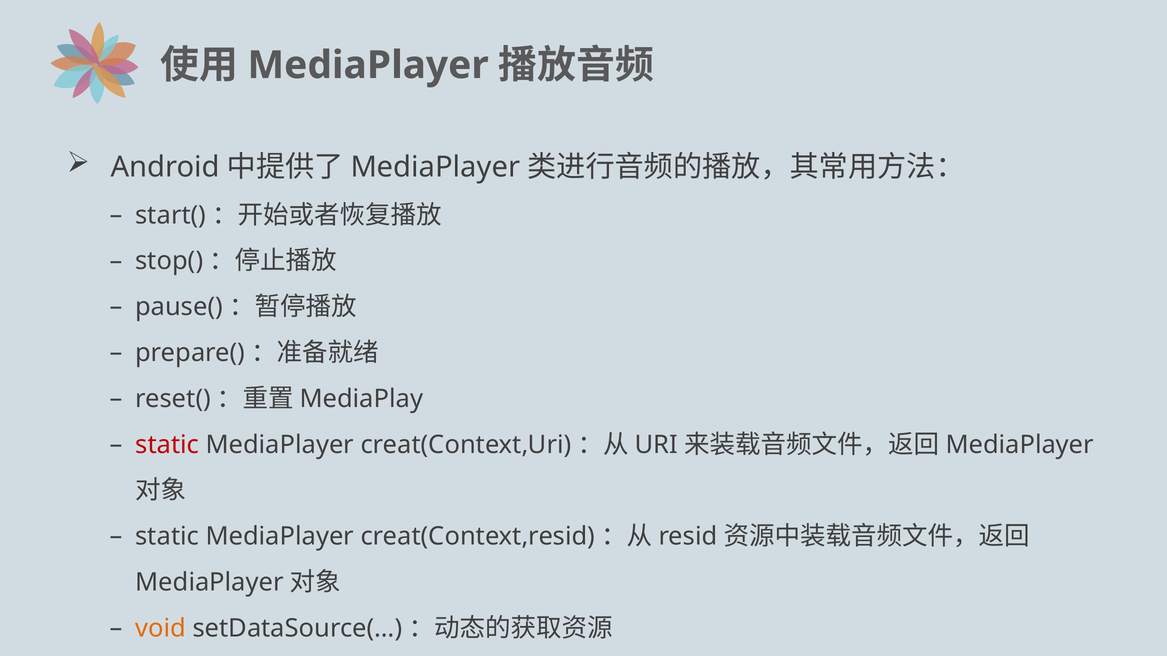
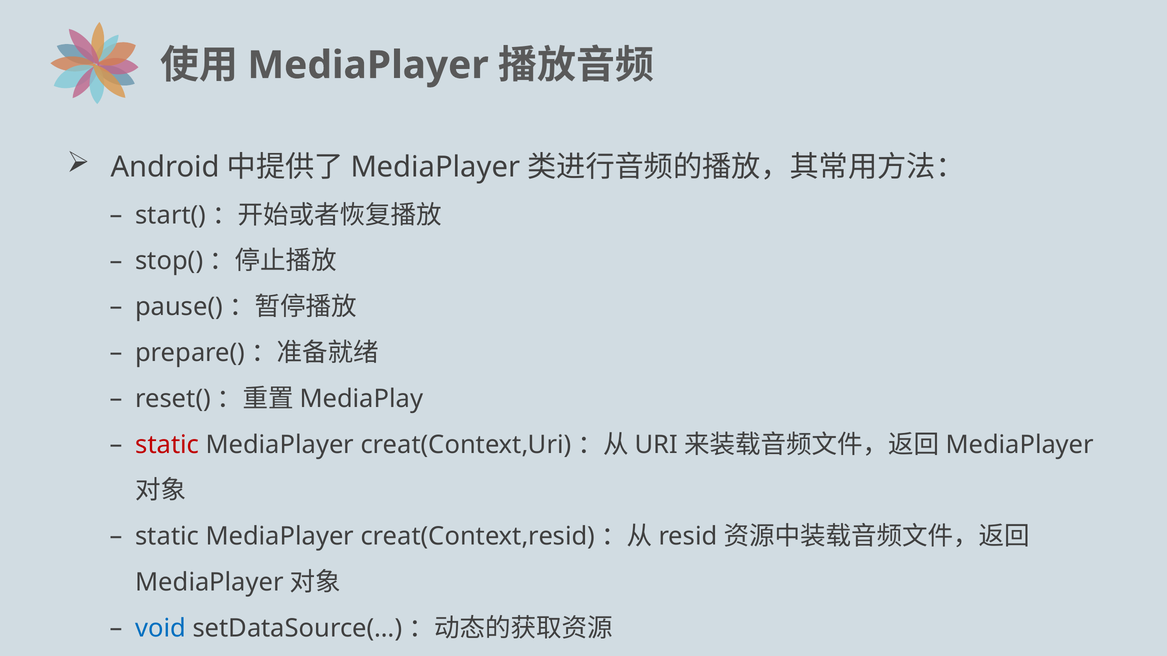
void colour: orange -> blue
